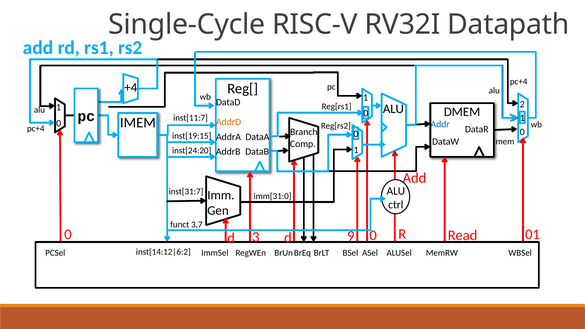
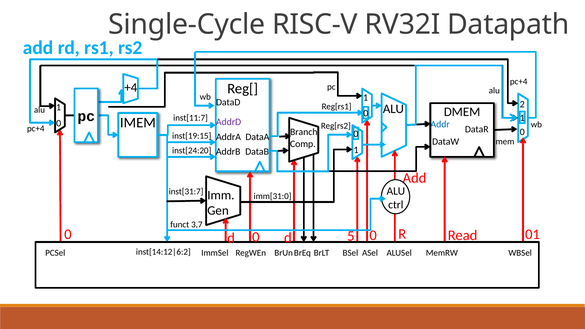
AddrD colour: orange -> purple
d 3: 3 -> 0
9: 9 -> 5
